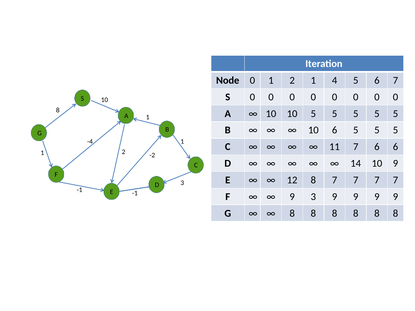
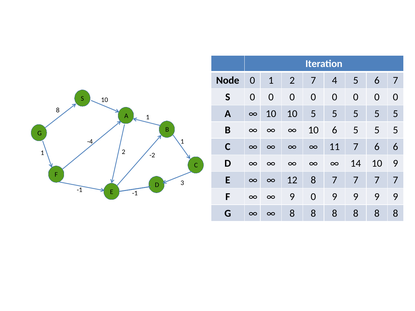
2 1: 1 -> 7
9 3: 3 -> 0
